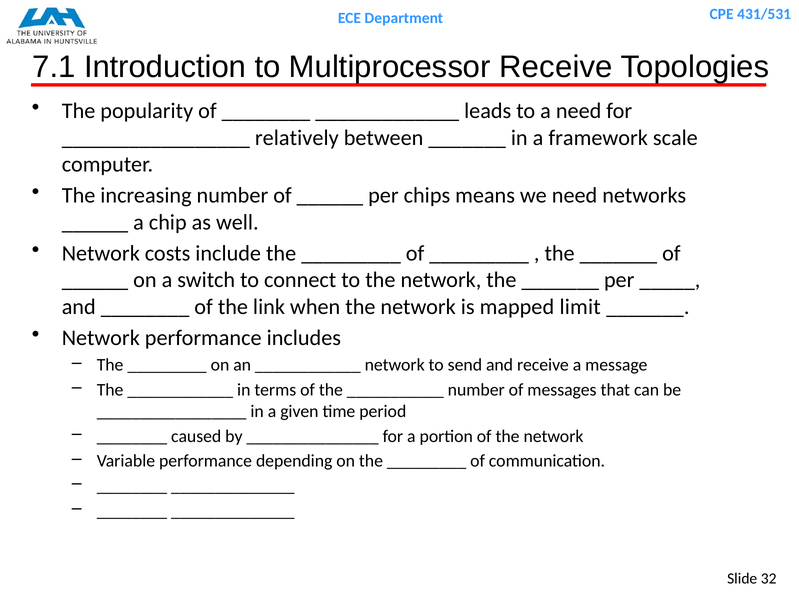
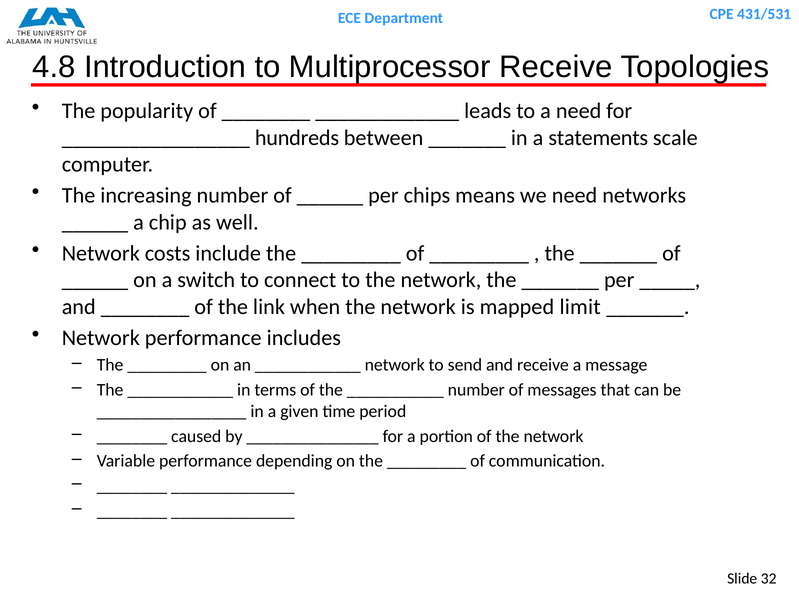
7.1: 7.1 -> 4.8
relatively: relatively -> hundreds
framework: framework -> statements
